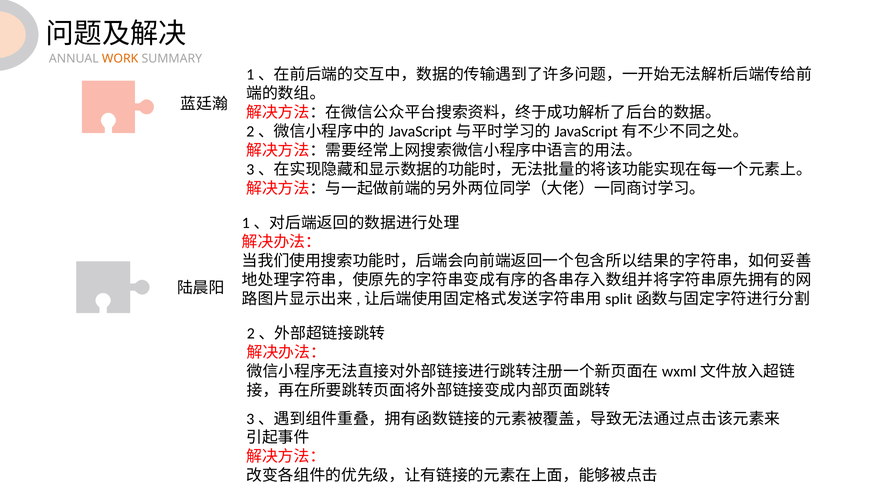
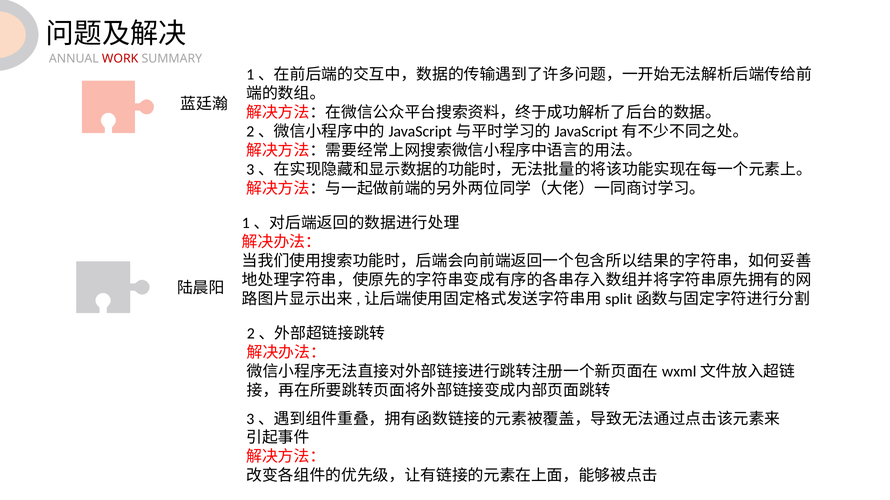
WORK colour: orange -> red
